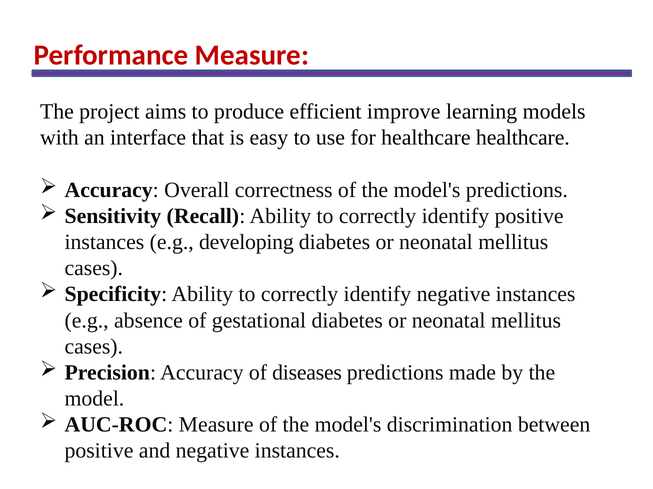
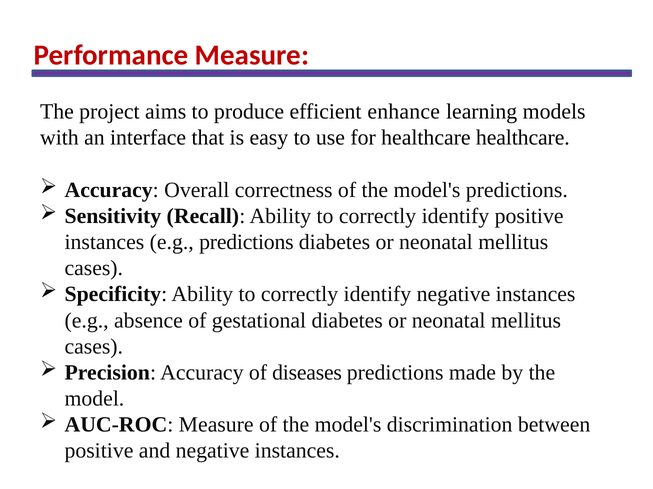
improve: improve -> enhance
e.g developing: developing -> predictions
